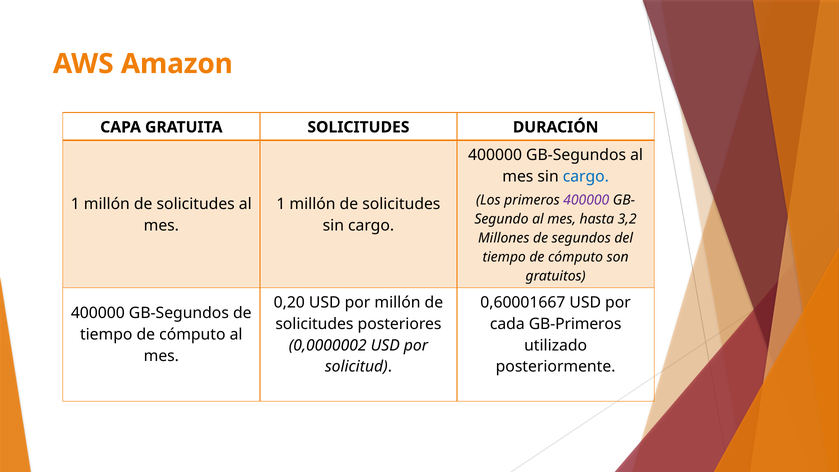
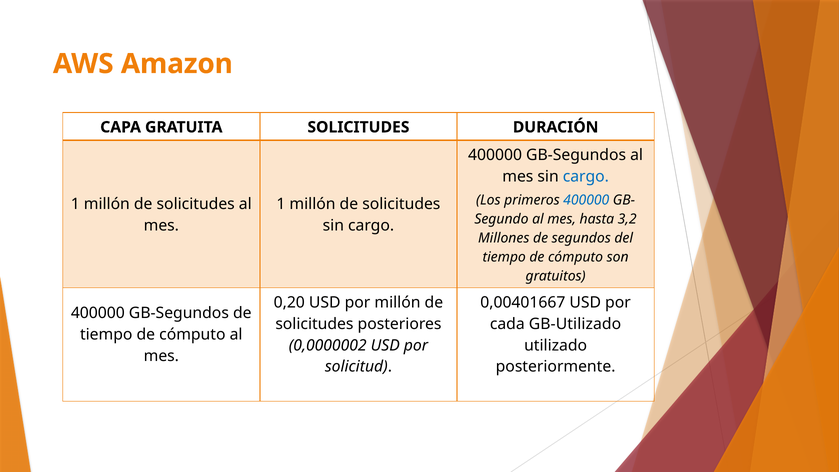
400000 at (586, 200) colour: purple -> blue
0,60001667: 0,60001667 -> 0,00401667
GB-Primeros: GB-Primeros -> GB-Utilizado
